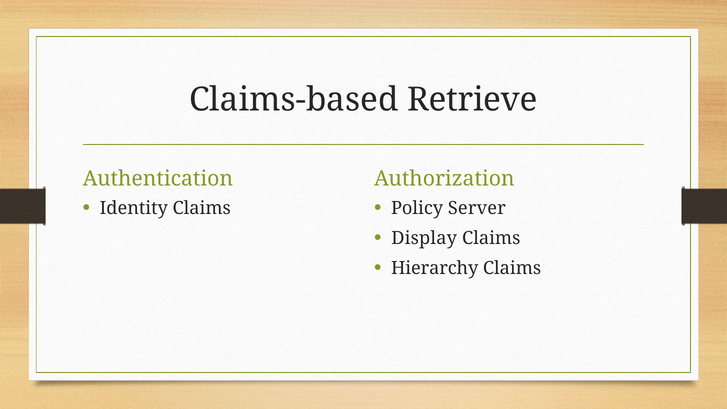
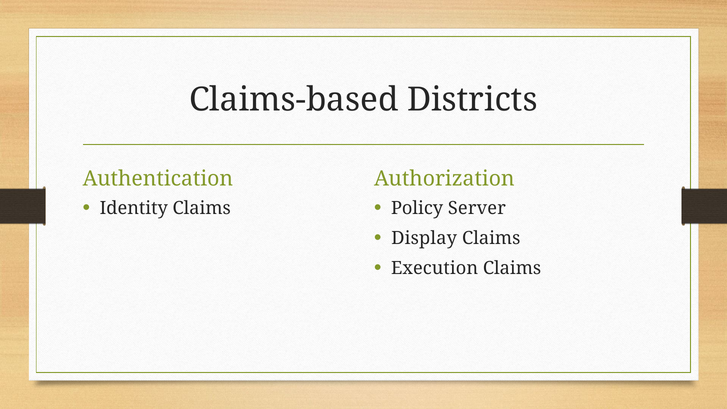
Retrieve: Retrieve -> Districts
Hierarchy: Hierarchy -> Execution
